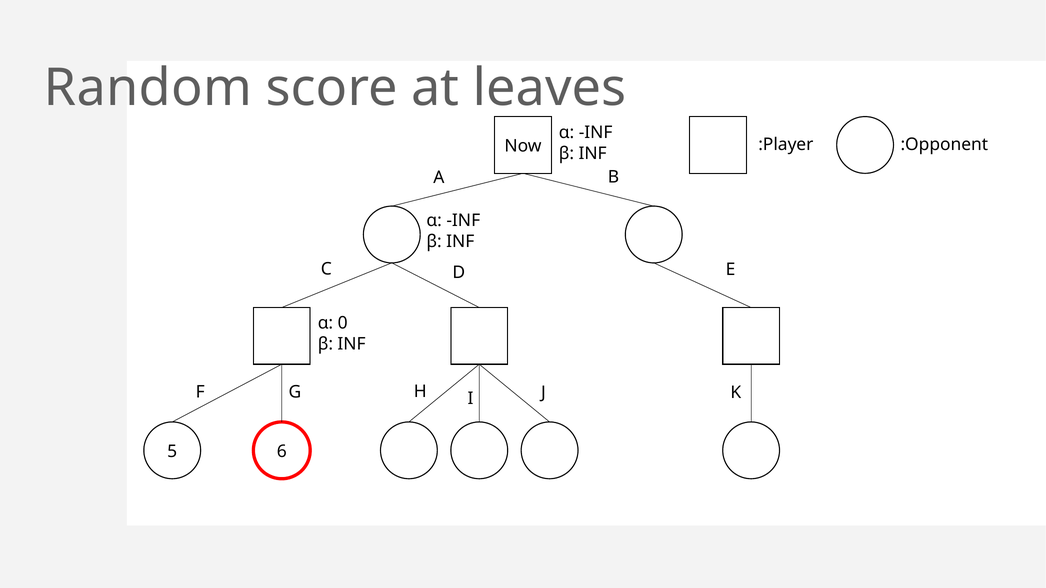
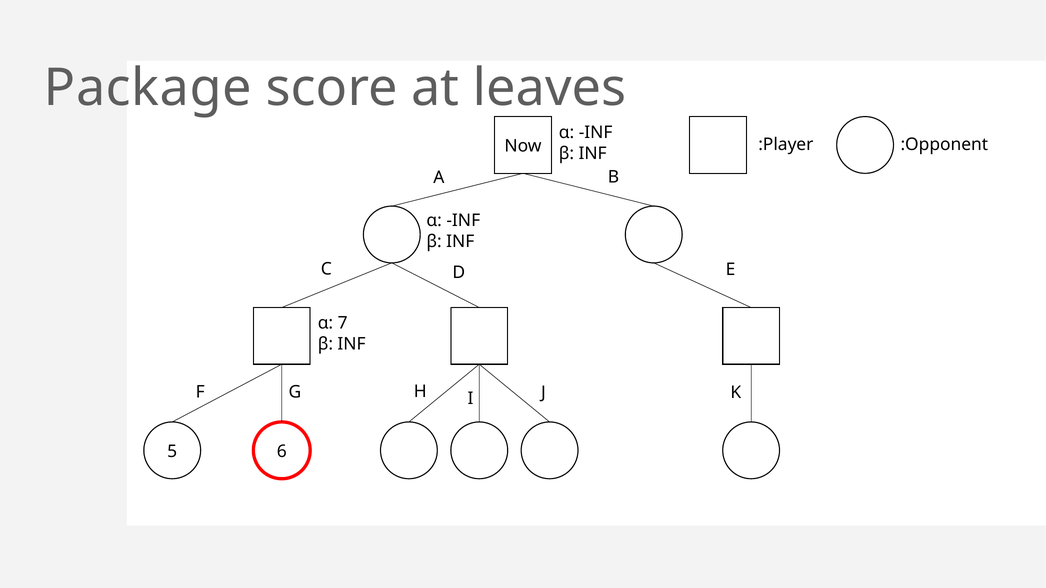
Random: Random -> Package
0: 0 -> 7
